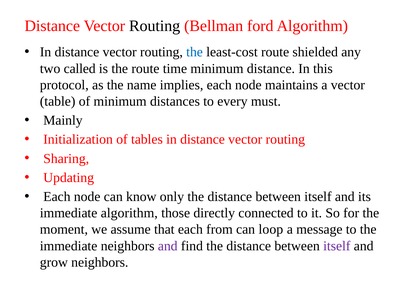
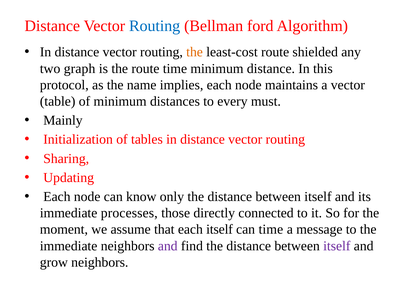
Routing at (155, 26) colour: black -> blue
the at (195, 52) colour: blue -> orange
called: called -> graph
immediate algorithm: algorithm -> processes
each from: from -> itself
can loop: loop -> time
